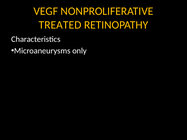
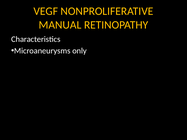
TREATED: TREATED -> MANUAL
